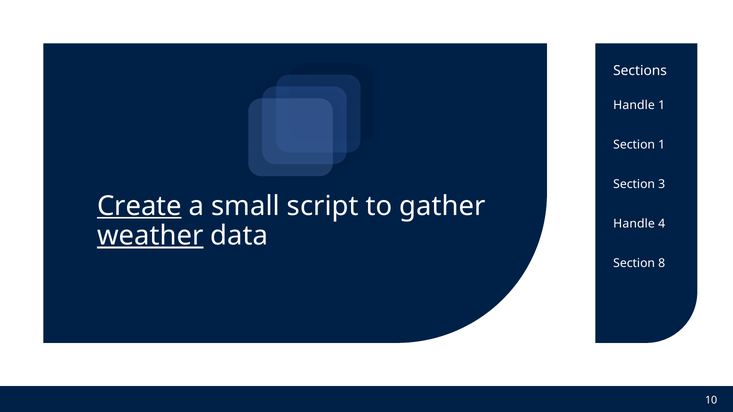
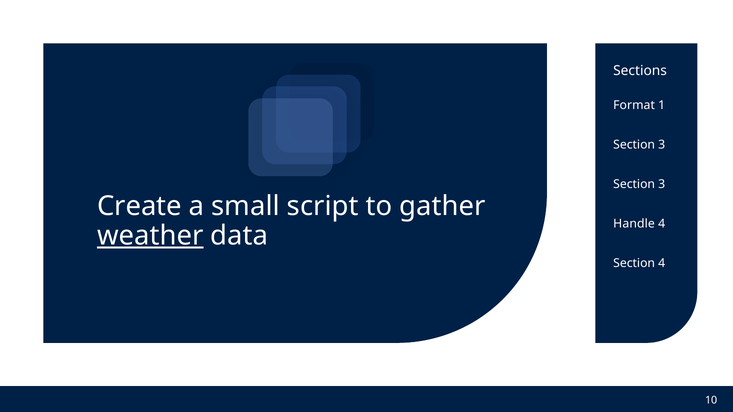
Handle at (634, 105): Handle -> Format
1 at (662, 145): 1 -> 3
Create underline: present -> none
Section 8: 8 -> 4
